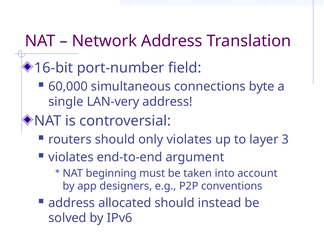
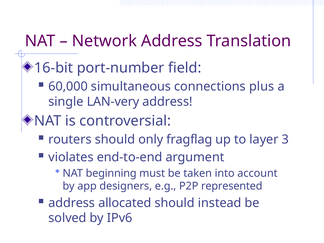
byte: byte -> plus
only violates: violates -> fragflag
conventions: conventions -> represented
